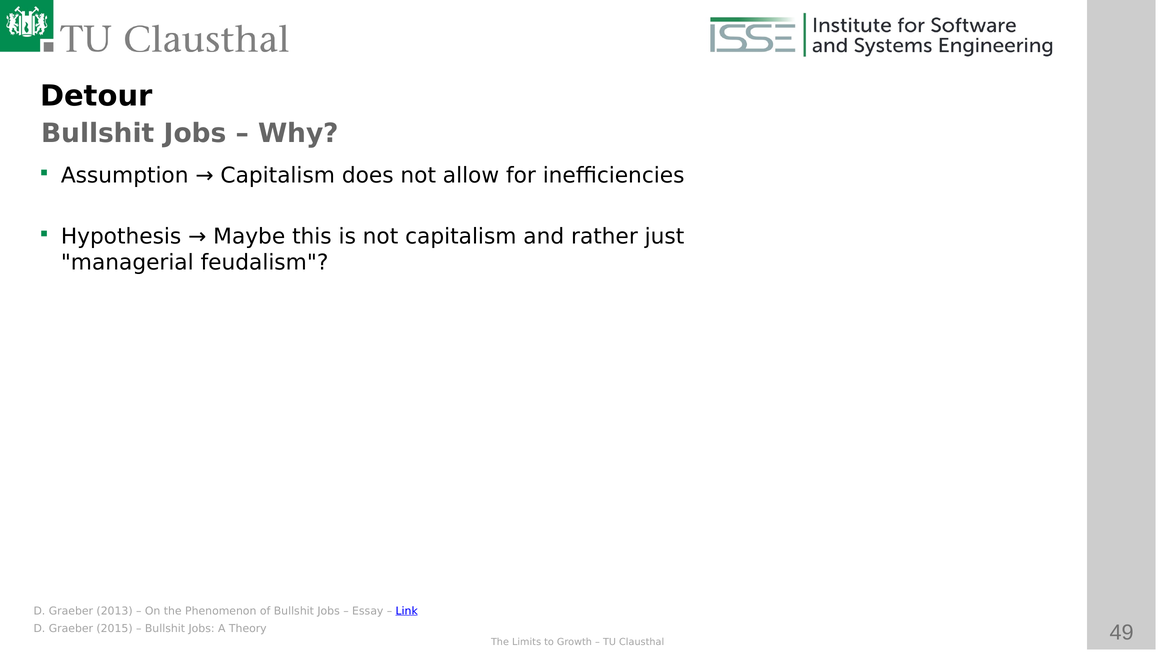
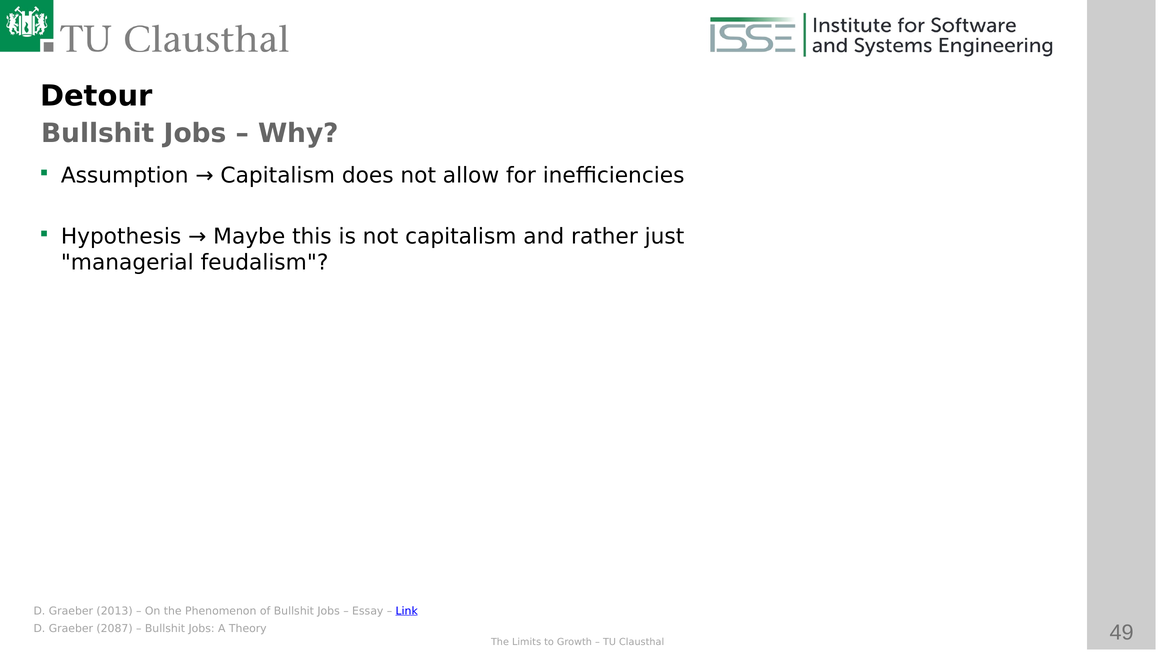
2015: 2015 -> 2087
